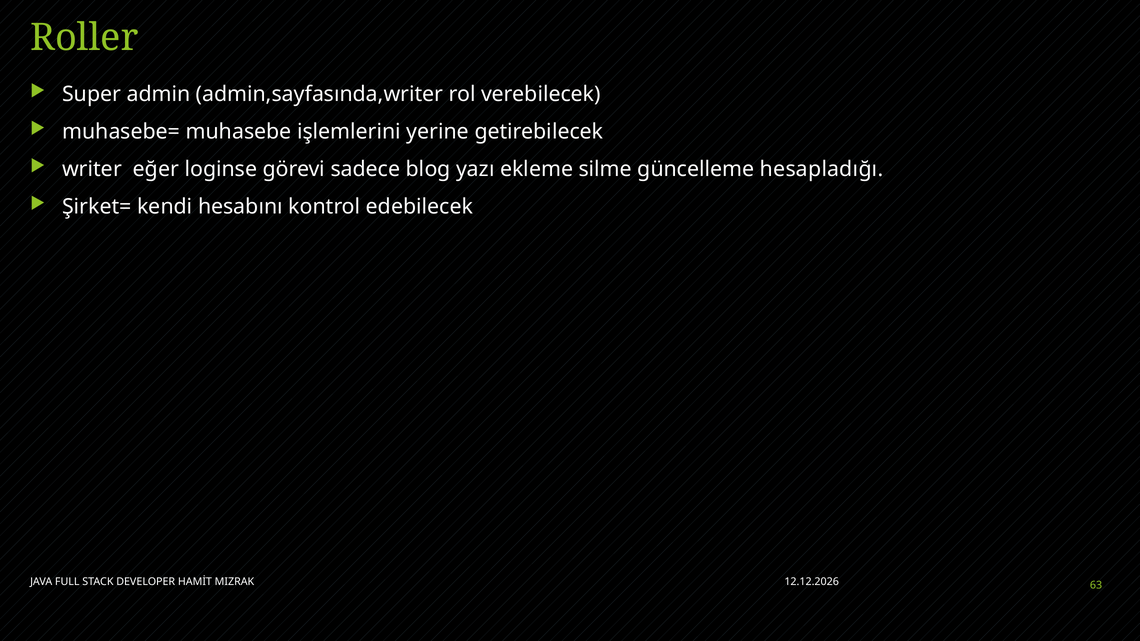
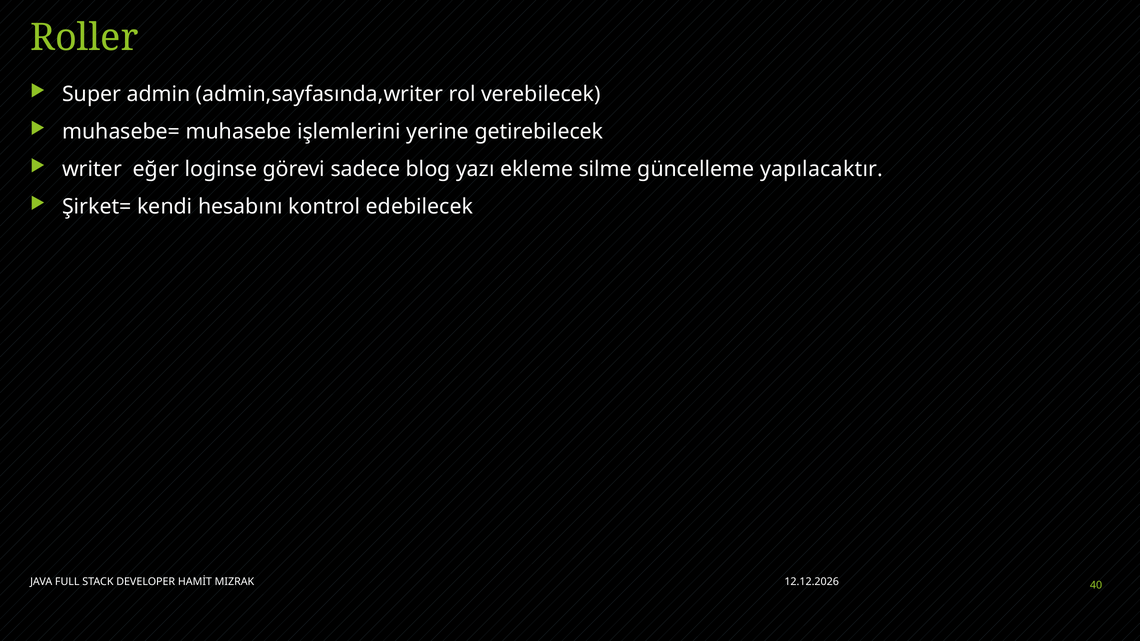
hesapladığı: hesapladığı -> yapılacaktır
63: 63 -> 40
